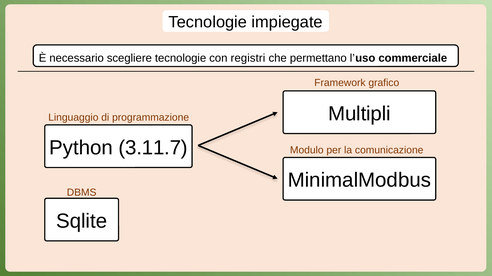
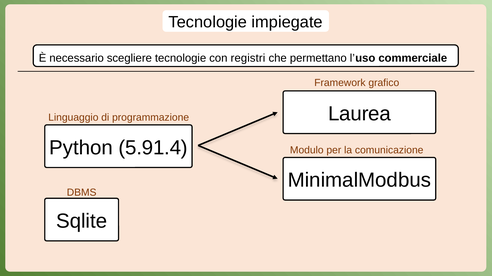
Multipli: Multipli -> Laurea
3.11.7: 3.11.7 -> 5.91.4
